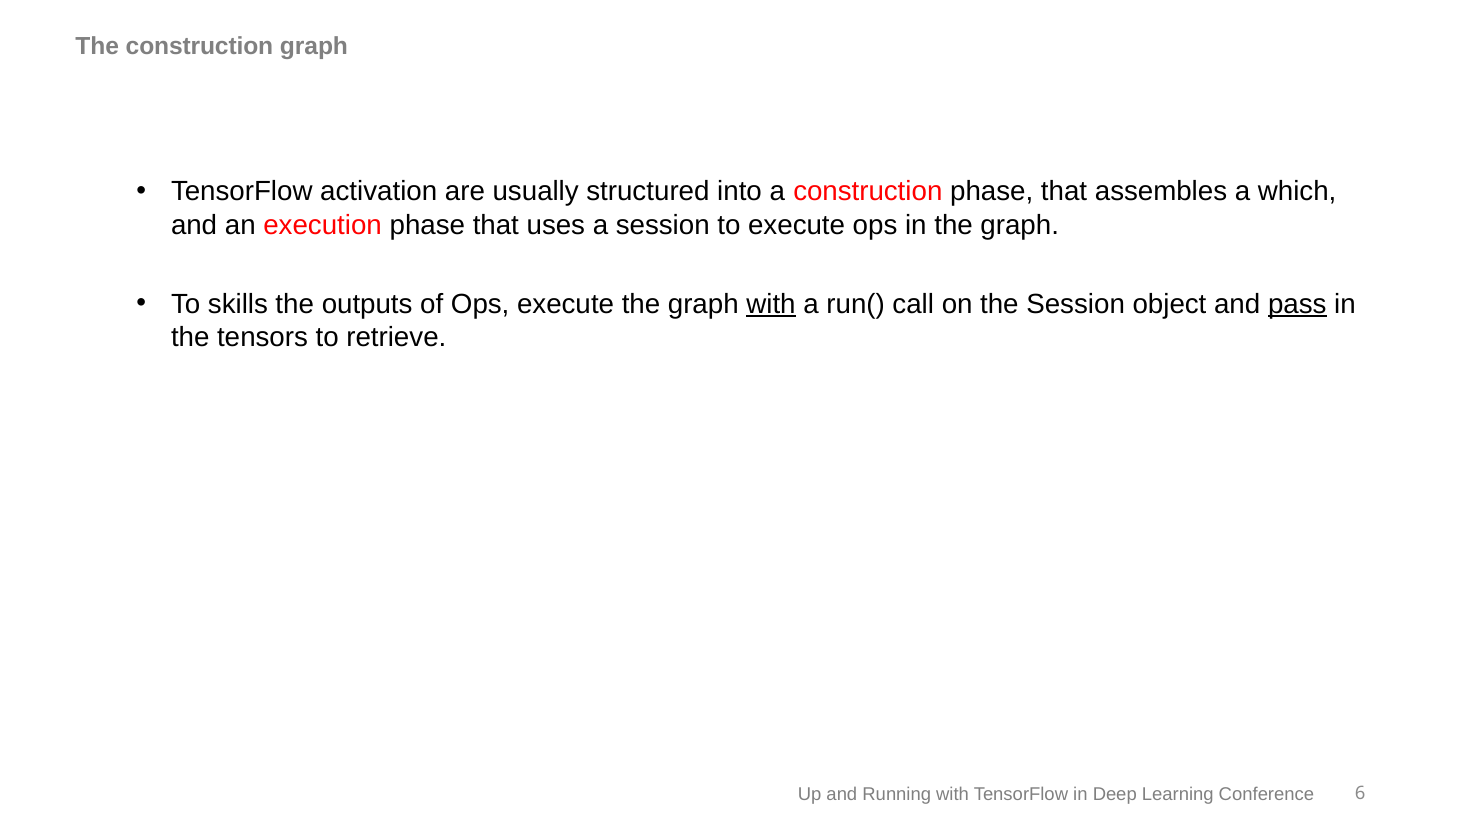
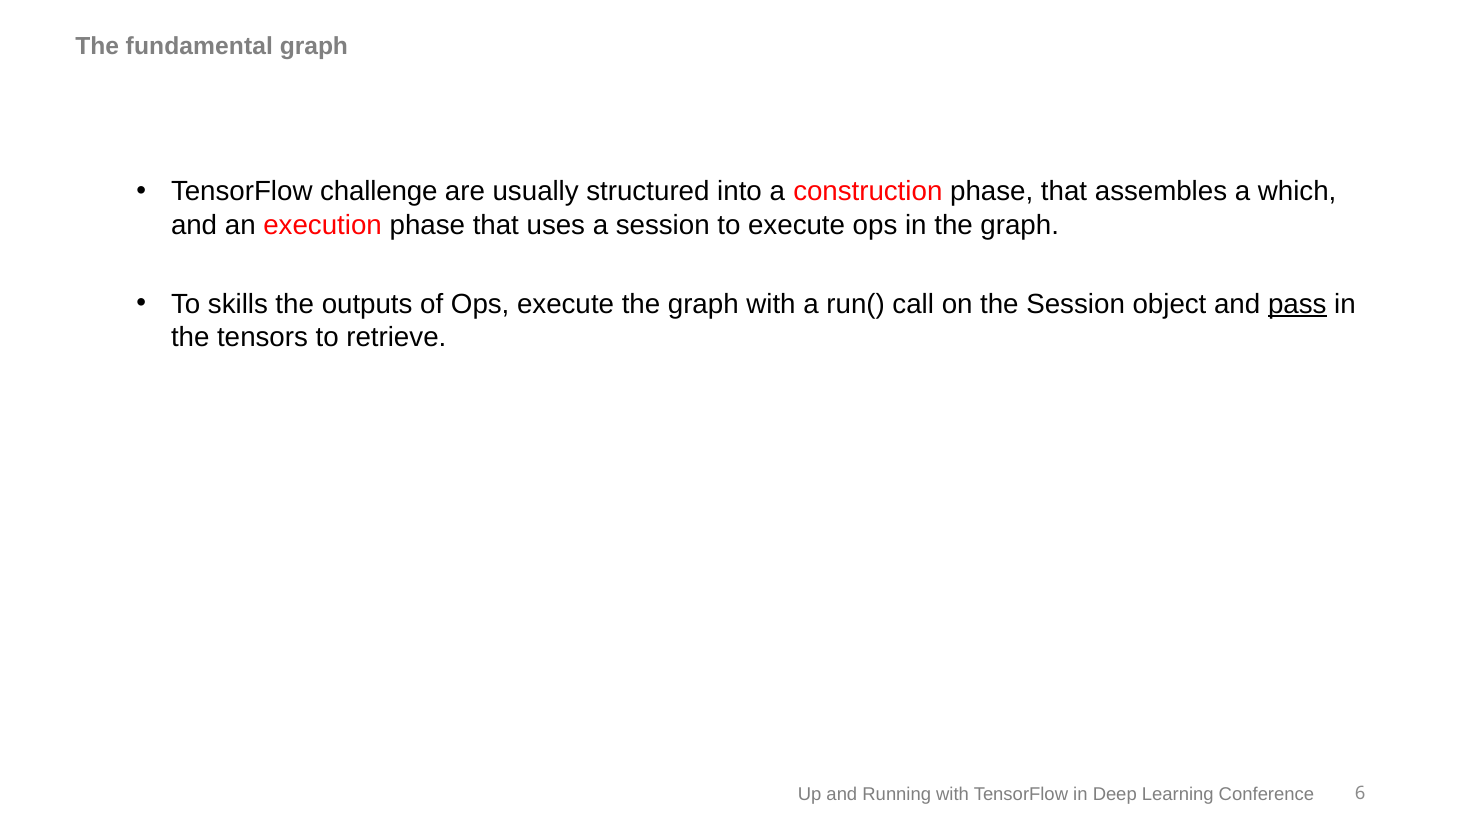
The construction: construction -> fundamental
activation: activation -> challenge
with at (771, 304) underline: present -> none
